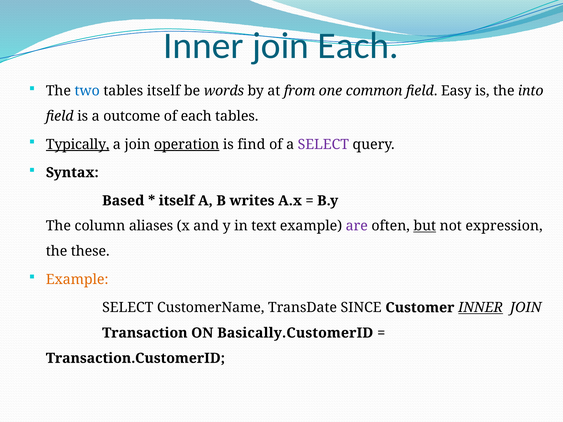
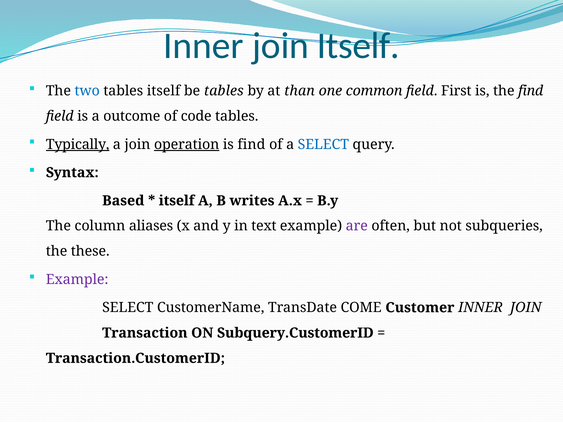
join Each: Each -> Itself
be words: words -> tables
from: from -> than
Easy: Easy -> First
the into: into -> find
of each: each -> code
SELECT at (323, 145) colour: purple -> blue
but underline: present -> none
expression: expression -> subqueries
Example at (77, 280) colour: orange -> purple
SINCE: SINCE -> COME
INNER at (481, 308) underline: present -> none
Basically.CustomerID: Basically.CustomerID -> Subquery.CustomerID
